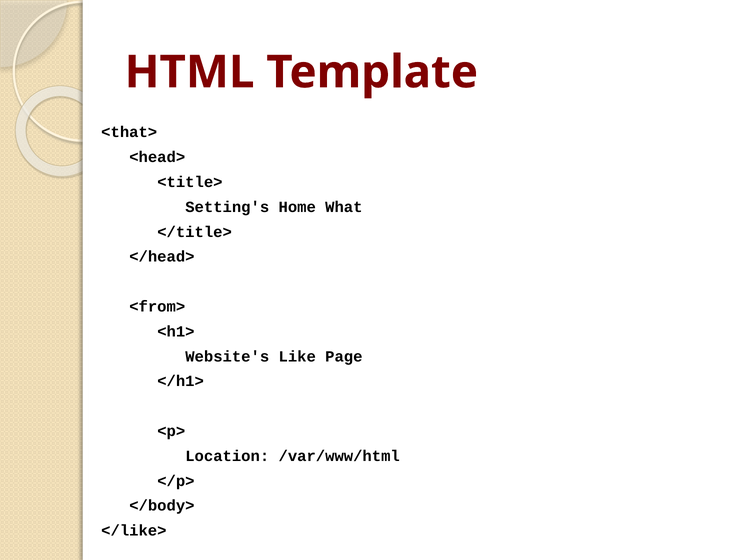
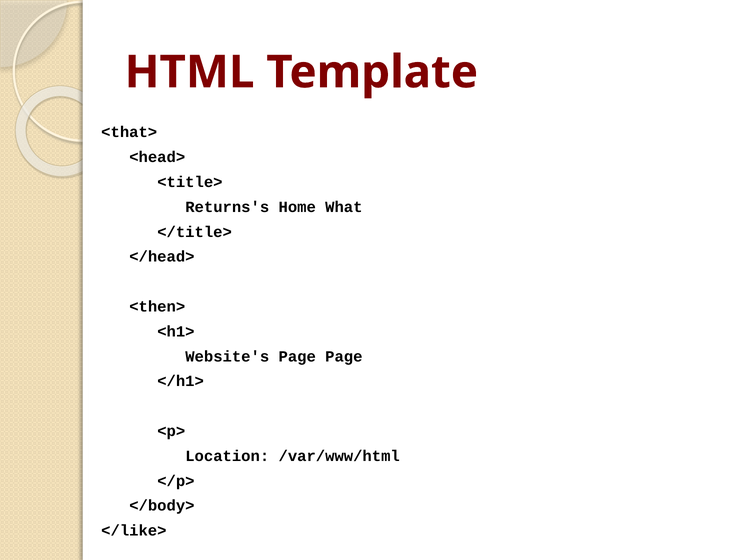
Setting's: Setting's -> Returns's
<from>: <from> -> <then>
Website's Like: Like -> Page
